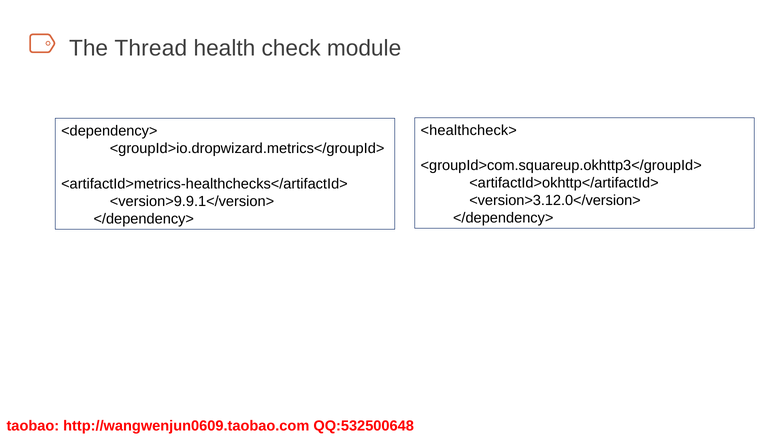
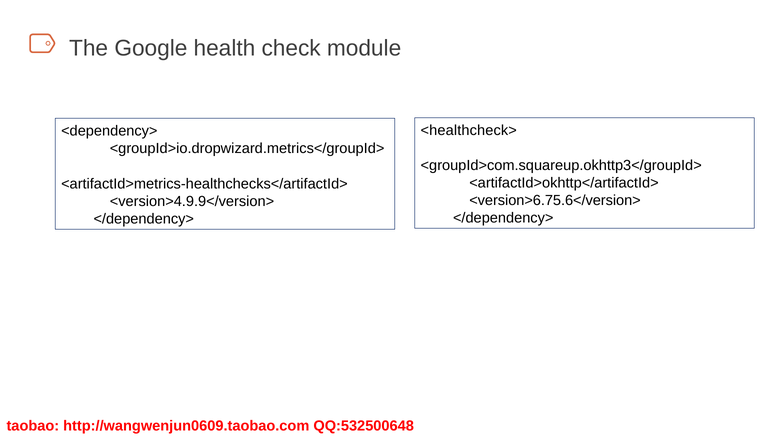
Thread: Thread -> Google
<version>3.12.0</version>: <version>3.12.0</version> -> <version>6.75.6</version>
<version>9.9.1</version>: <version>9.9.1</version> -> <version>4.9.9</version>
